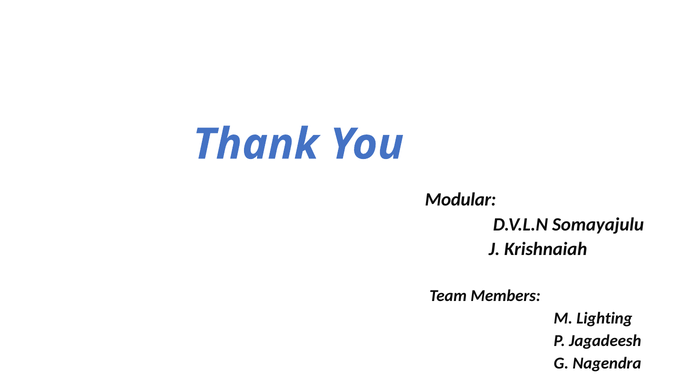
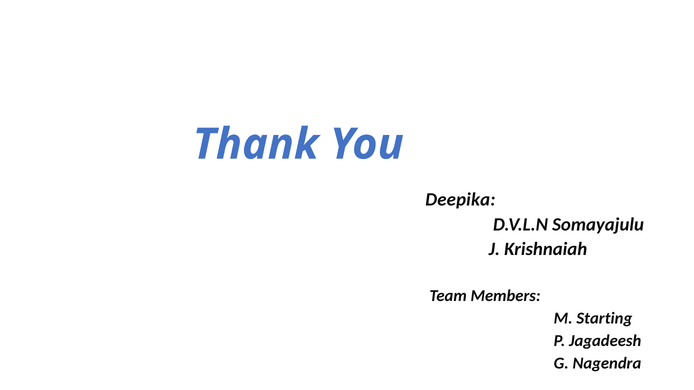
Modular: Modular -> Deepika
Lighting: Lighting -> Starting
